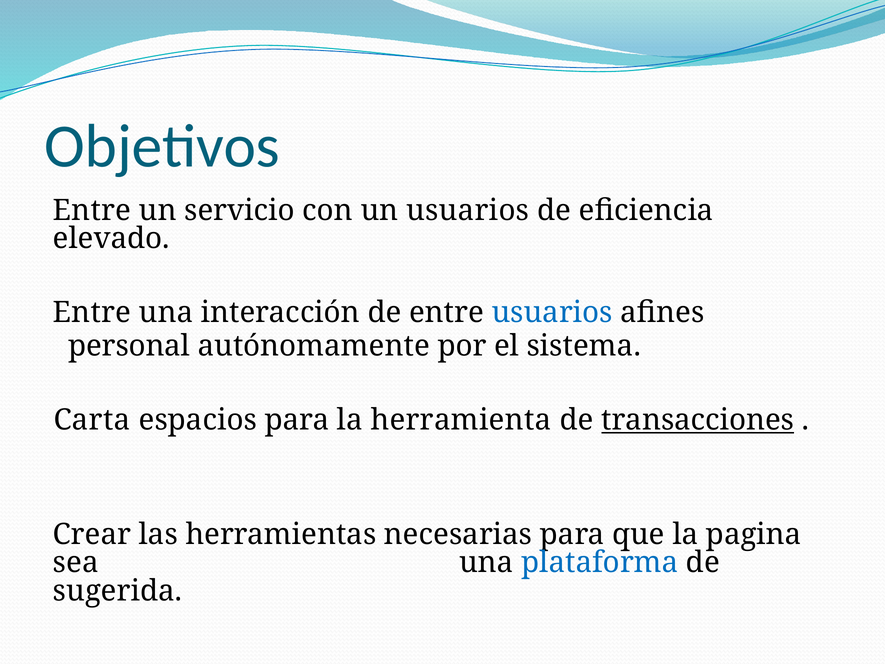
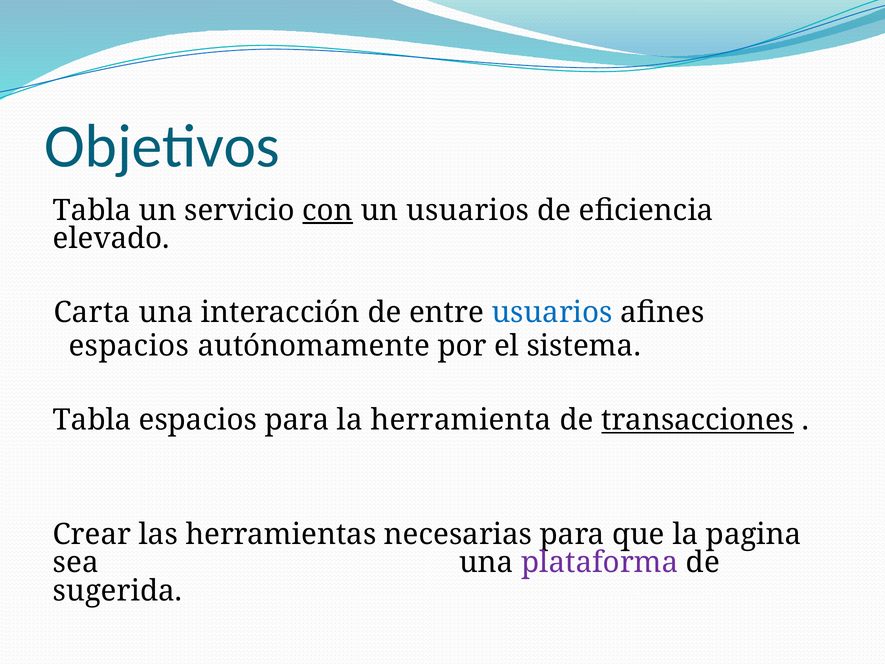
Entre at (92, 210): Entre -> Tabla
con underline: none -> present
Entre at (92, 312): Entre -> Carta
personal at (129, 346): personal -> espacios
Carta at (92, 420): Carta -> Tabla
plataforma colour: blue -> purple
